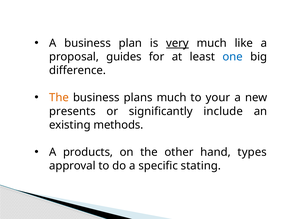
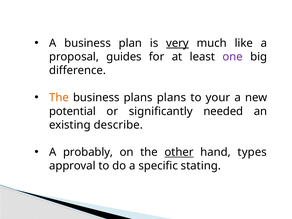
one colour: blue -> purple
plans much: much -> plans
presents: presents -> potential
include: include -> needed
methods: methods -> describe
products: products -> probably
other underline: none -> present
